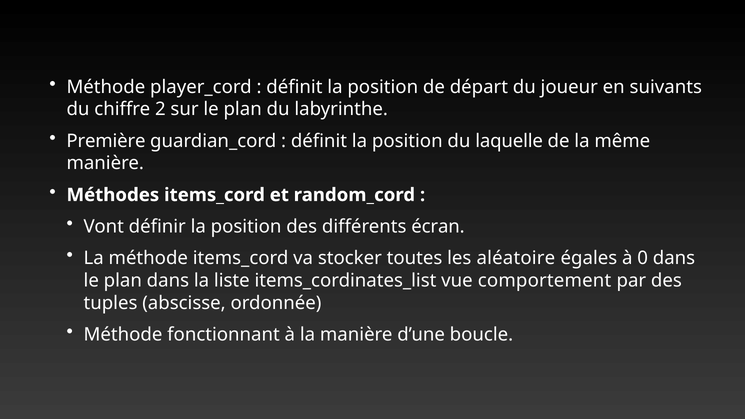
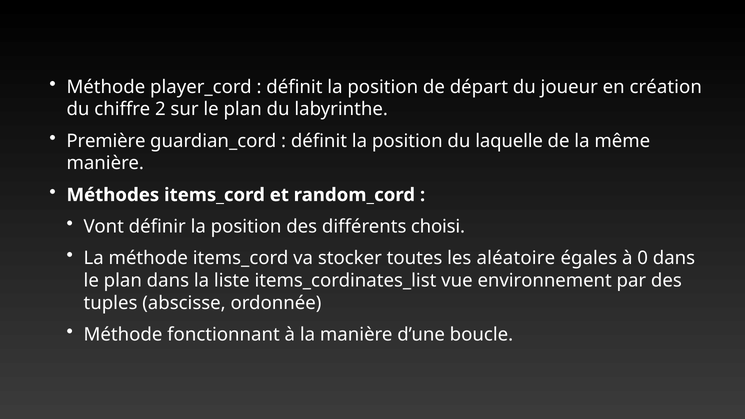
suivants: suivants -> création
écran: écran -> choisi
comportement: comportement -> environnement
